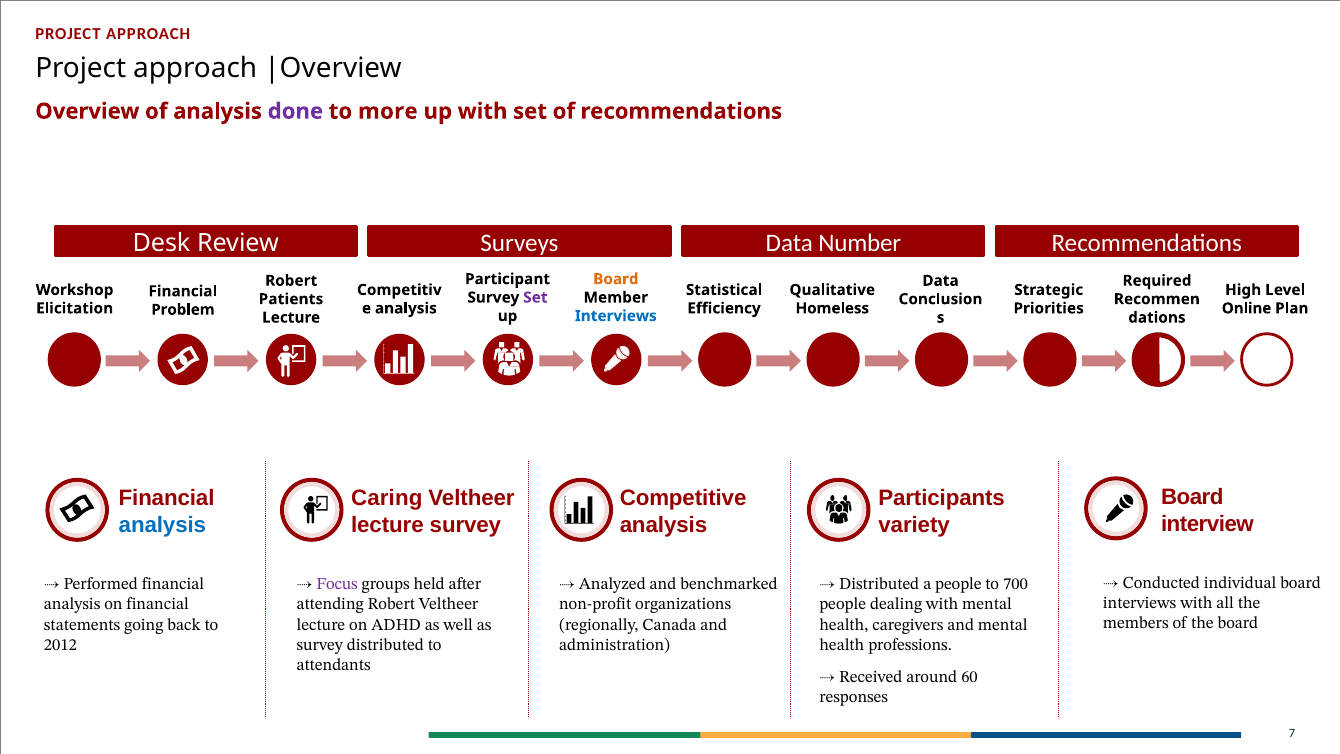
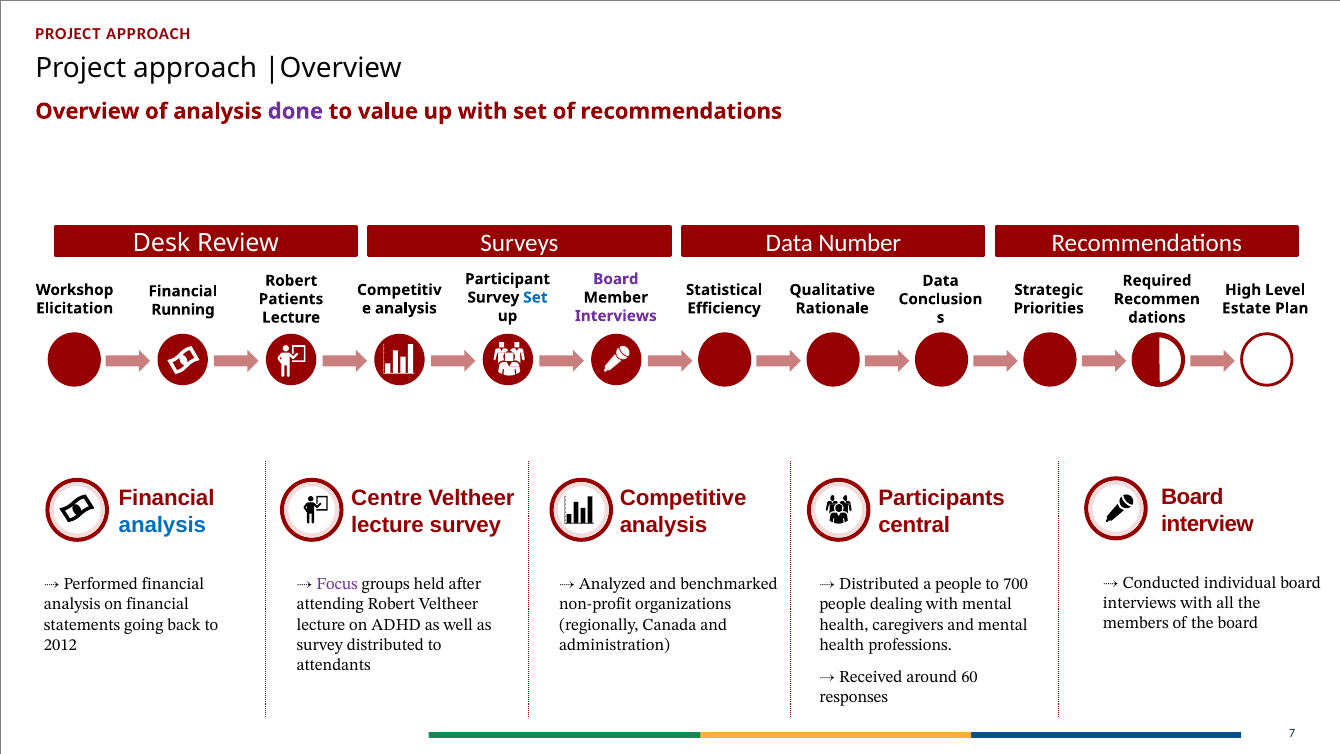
more: more -> value
Board at (616, 279) colour: orange -> purple
Set at (535, 297) colour: purple -> blue
Homeless: Homeless -> Rationale
Online: Online -> Estate
Problem: Problem -> Running
Interviews at (616, 316) colour: blue -> purple
Caring: Caring -> Centre
variety: variety -> central
